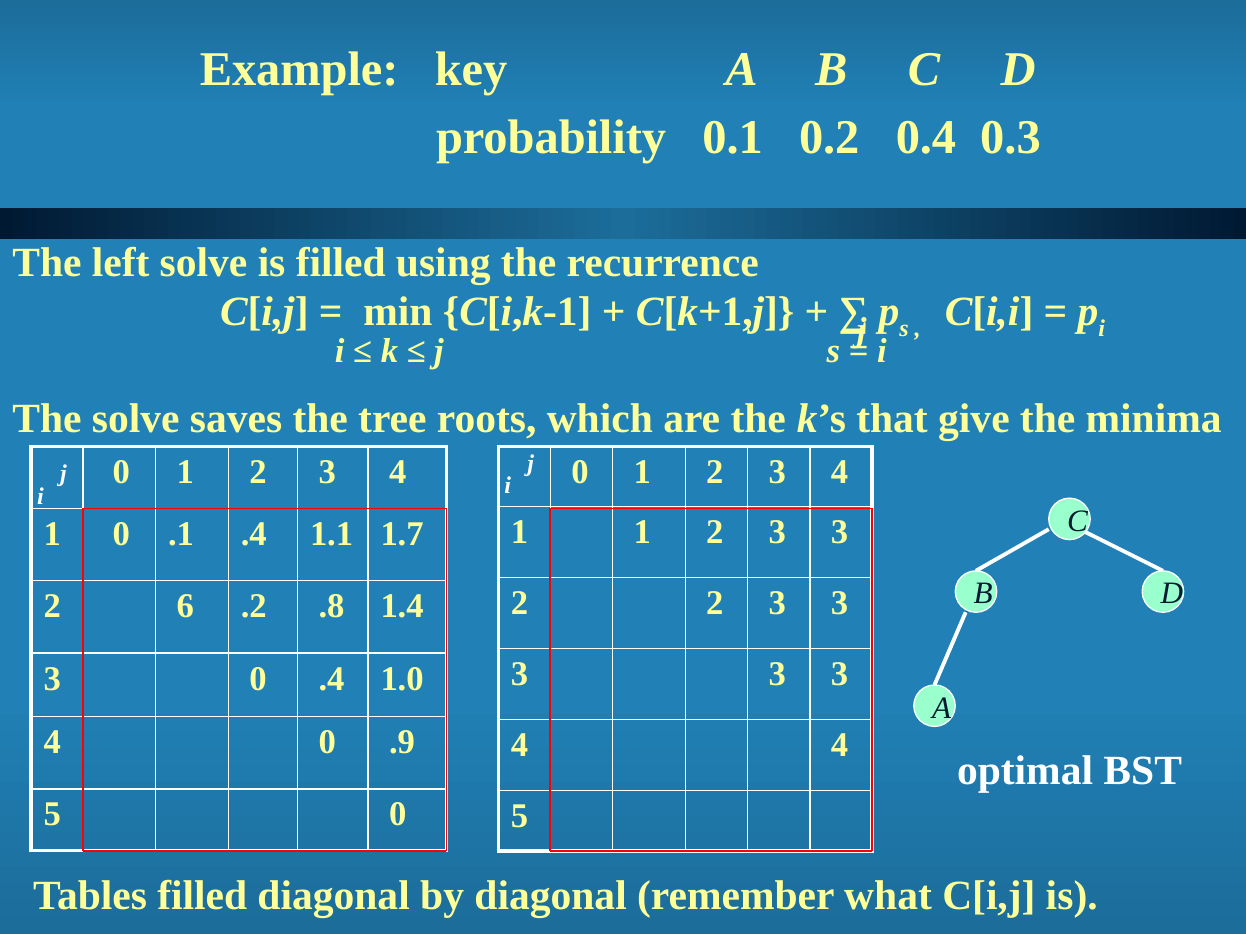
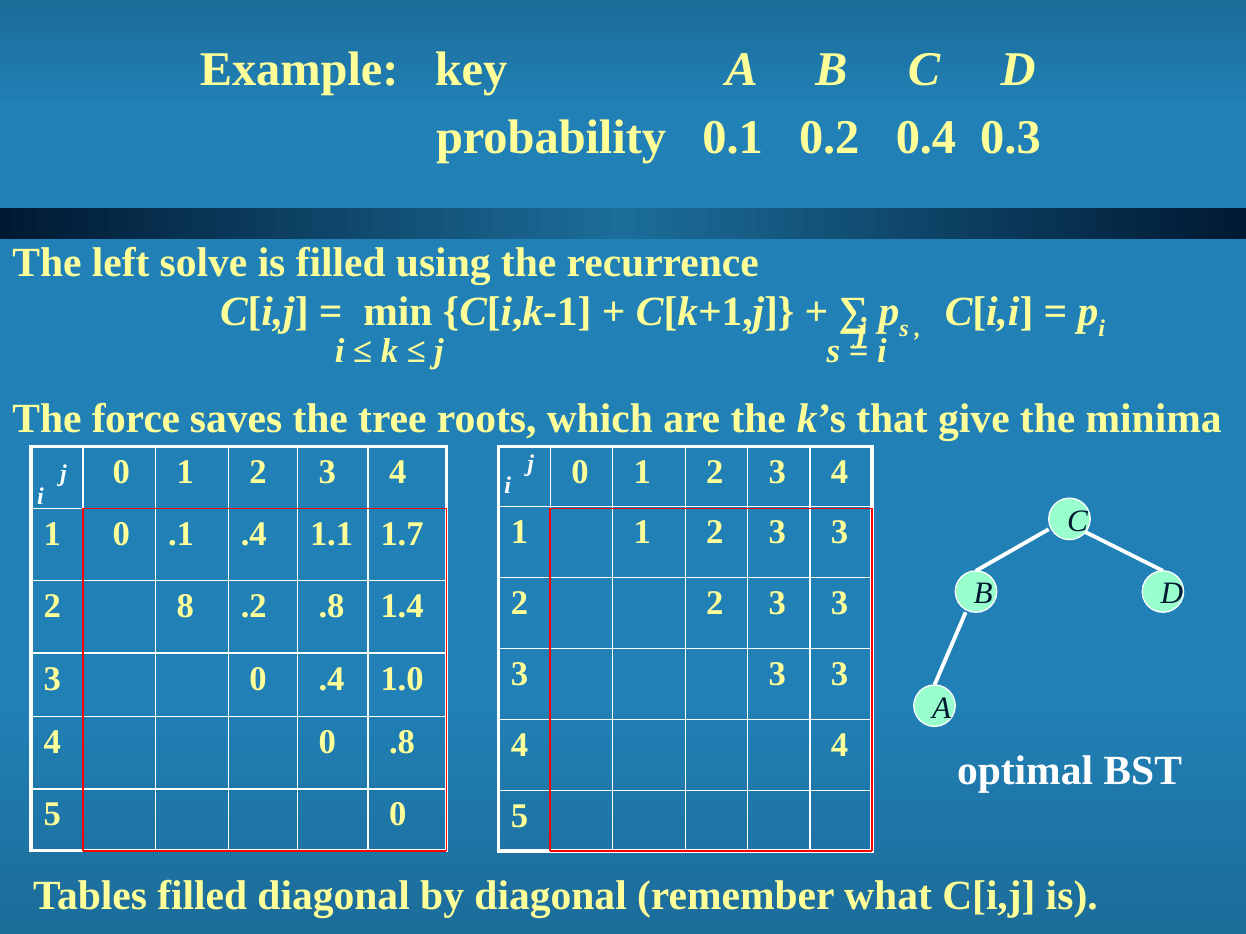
The solve: solve -> force
6: 6 -> 8
0 .9: .9 -> .8
